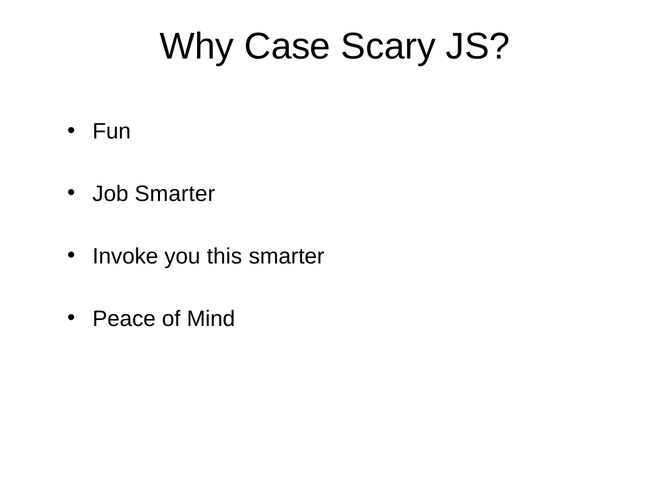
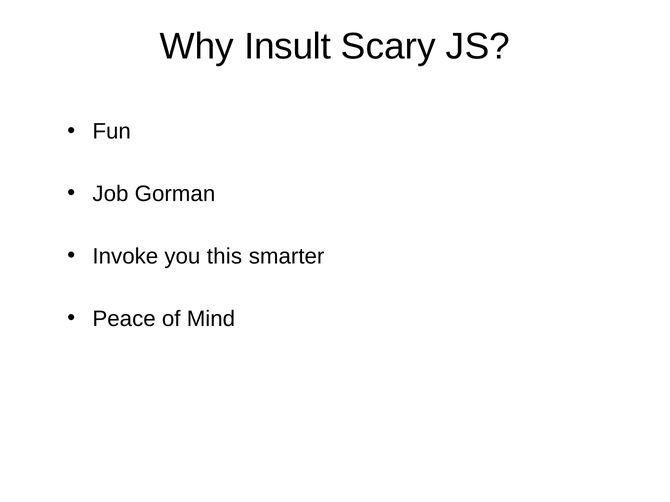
Case: Case -> Insult
Job Smarter: Smarter -> Gorman
